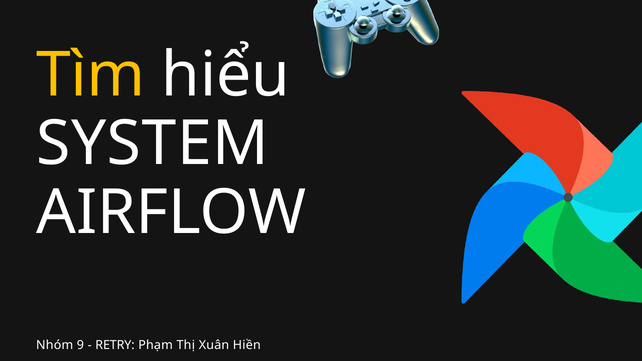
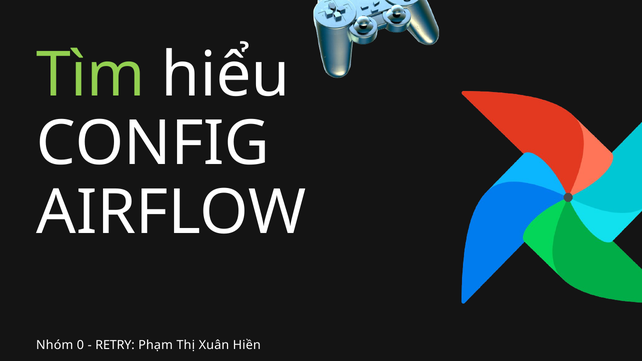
Tìm colour: yellow -> light green
SYSTEM: SYSTEM -> CONFIG
9: 9 -> 0
